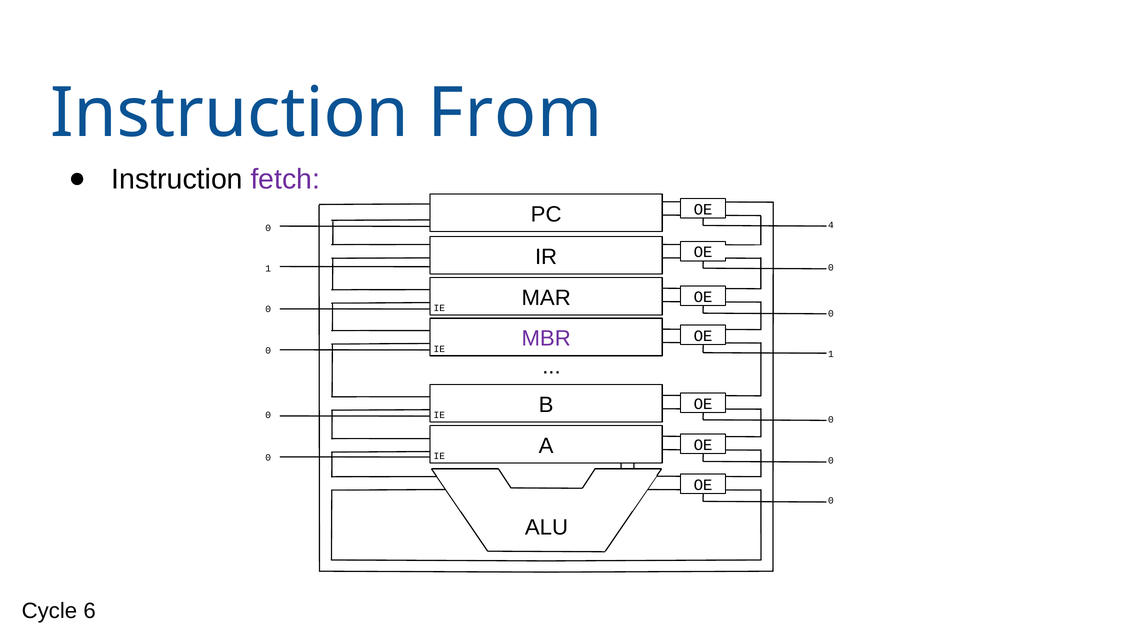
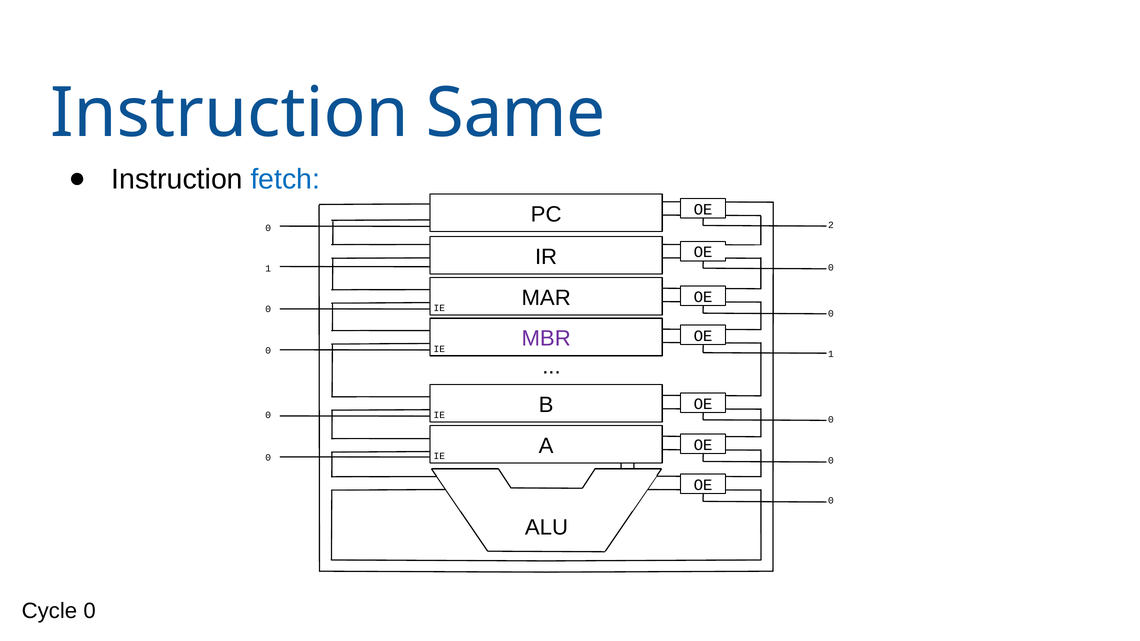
From: From -> Same
fetch colour: purple -> blue
4: 4 -> 2
Cycle 6: 6 -> 0
